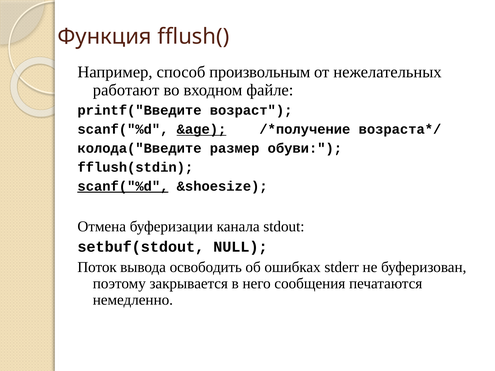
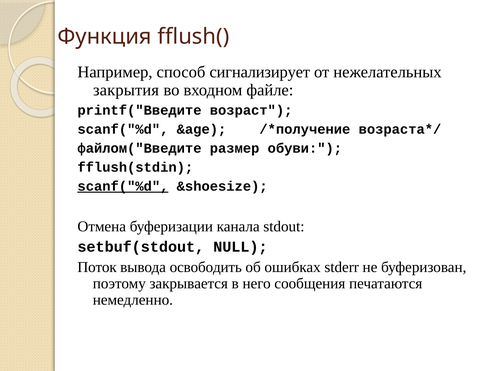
произвольным: произвольным -> сигнализирует
работают: работают -> закрытия
&age underline: present -> none
колода("Введите: колода("Введите -> файлом("Введите
